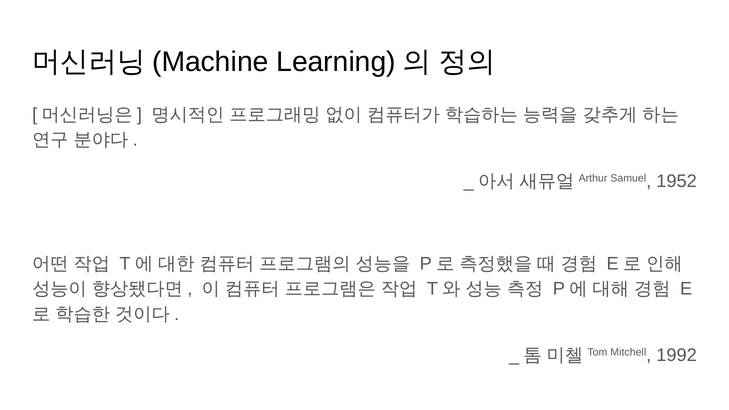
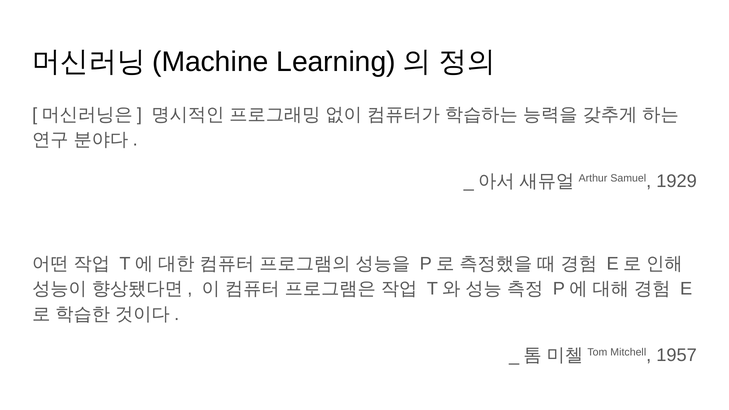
1952: 1952 -> 1929
1992: 1992 -> 1957
